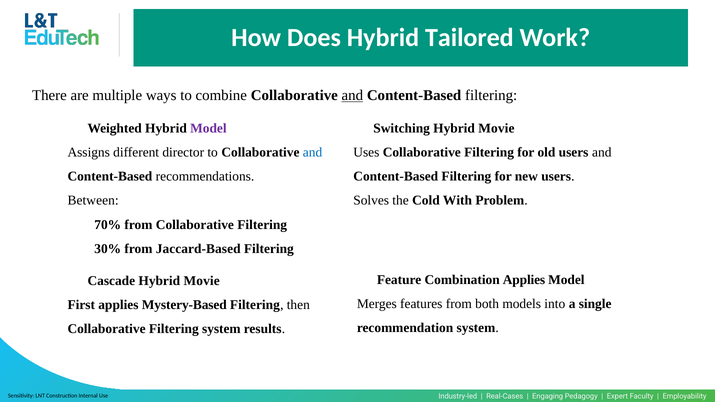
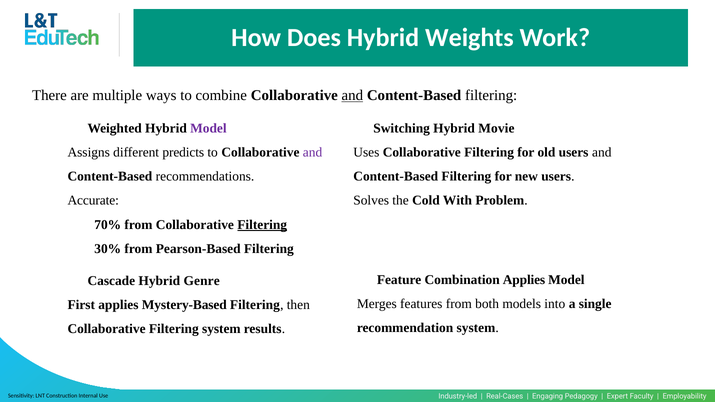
Tailored: Tailored -> Weights
director: director -> predicts
and at (313, 152) colour: blue -> purple
Between: Between -> Accurate
Filtering at (262, 225) underline: none -> present
Jaccard-Based: Jaccard-Based -> Pearson-Based
Movie at (202, 281): Movie -> Genre
